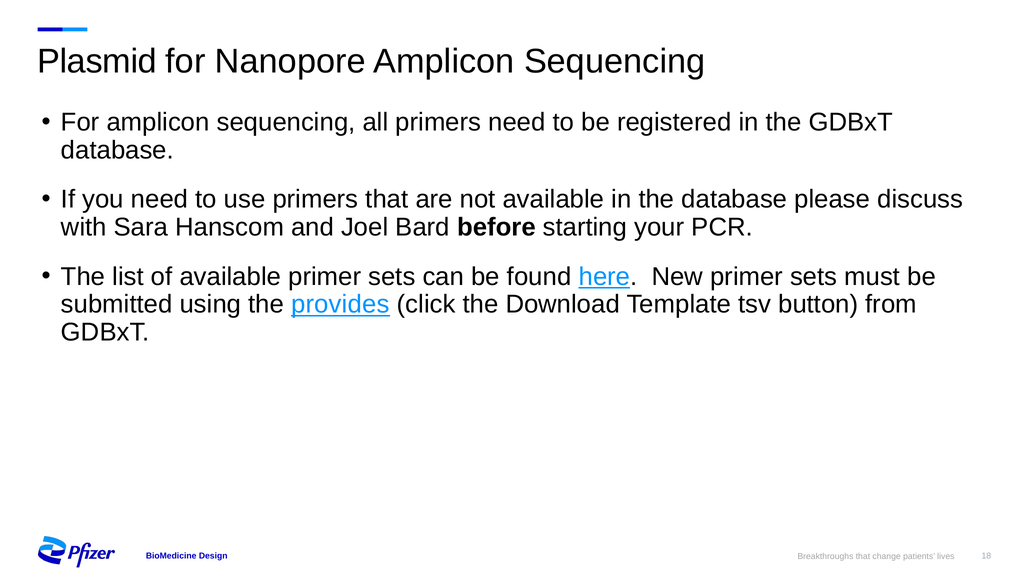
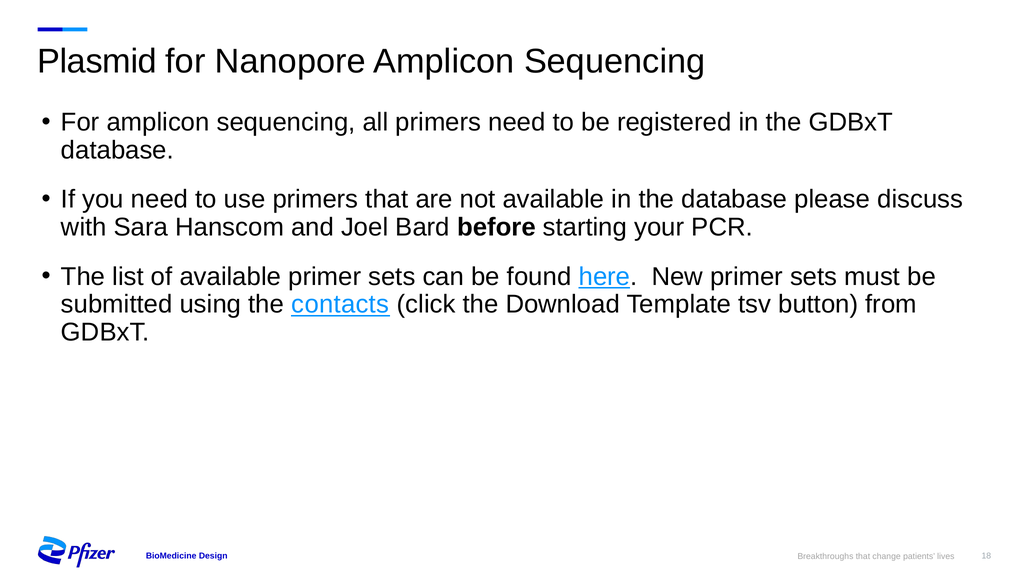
provides: provides -> contacts
